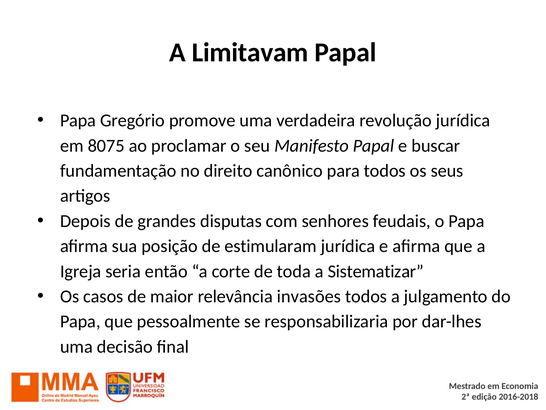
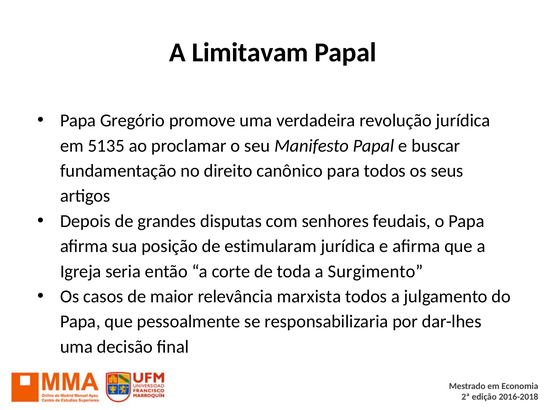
8075: 8075 -> 5135
Sistematizar: Sistematizar -> Surgimento
invasões: invasões -> marxista
